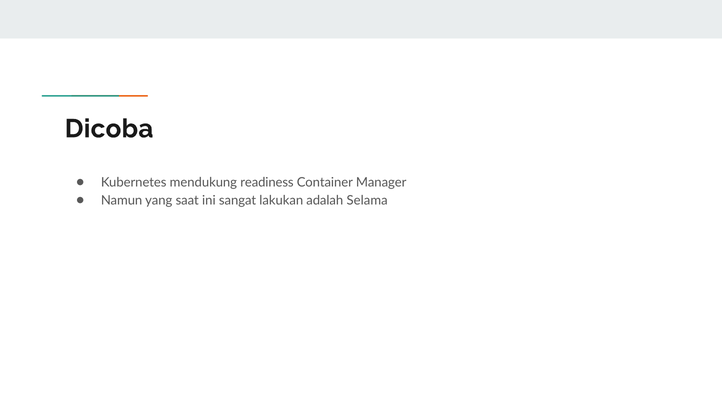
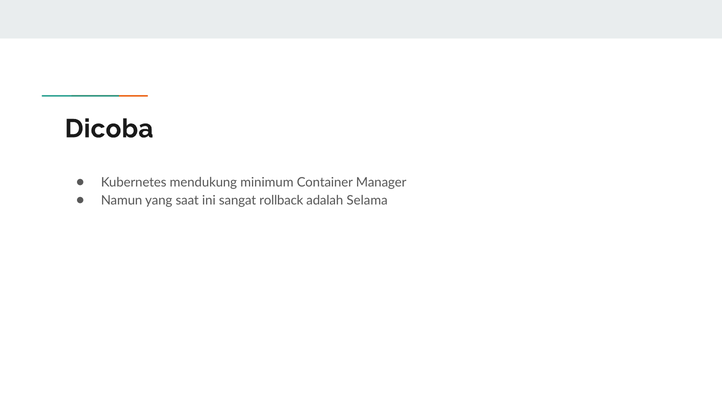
readiness: readiness -> minimum
lakukan: lakukan -> rollback
